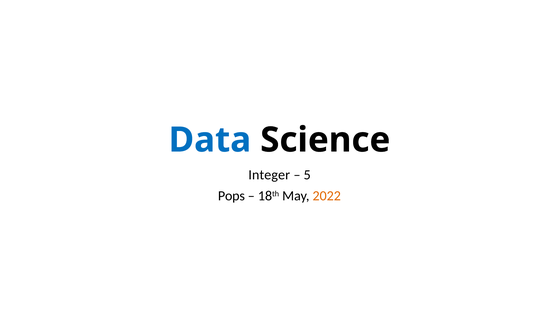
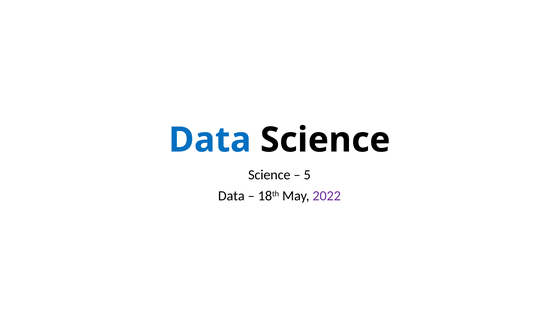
Integer at (269, 175): Integer -> Science
Pops at (231, 196): Pops -> Data
2022 colour: orange -> purple
